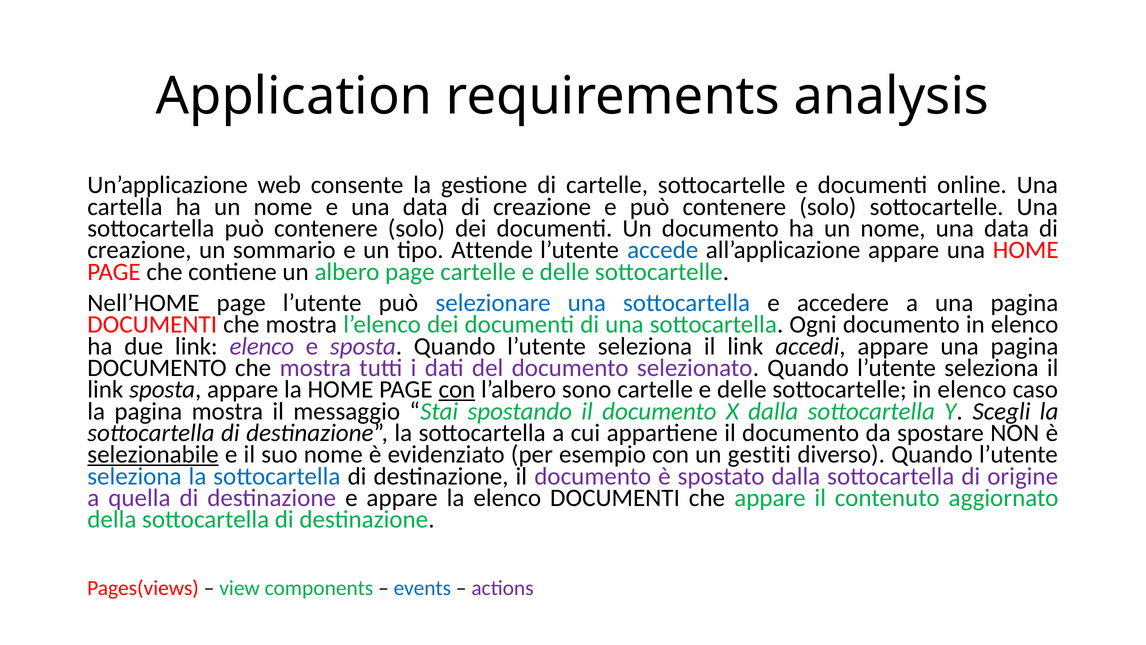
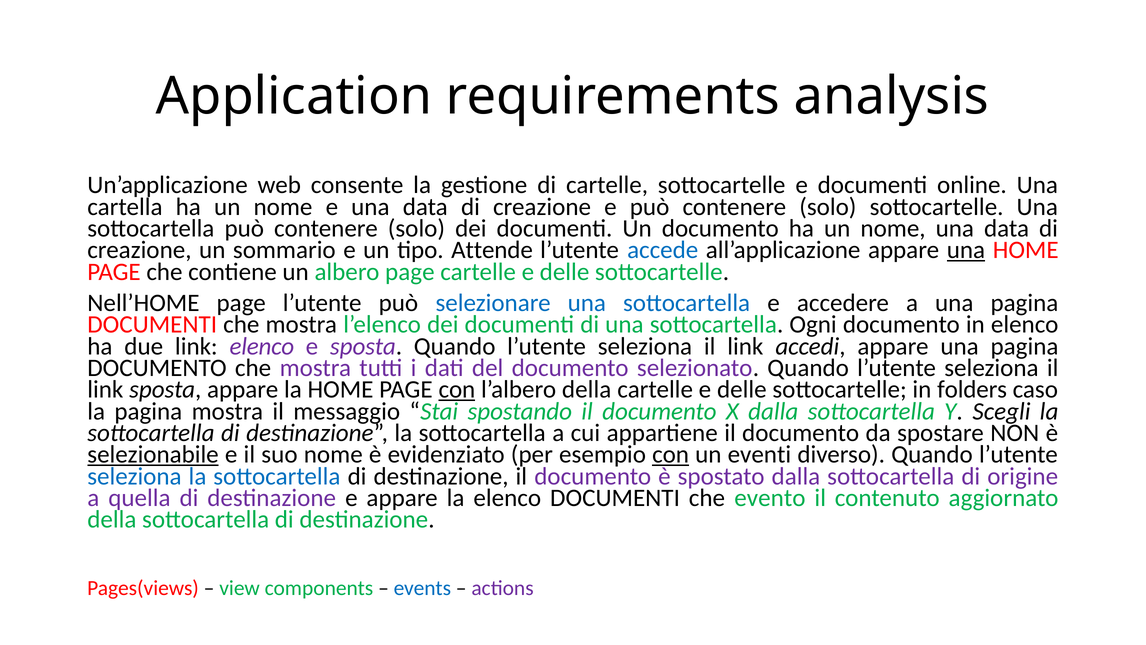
una at (966, 250) underline: none -> present
l’albero sono: sono -> della
sottocartelle in elenco: elenco -> folders
con at (671, 454) underline: none -> present
gestiti: gestiti -> eventi
che appare: appare -> evento
